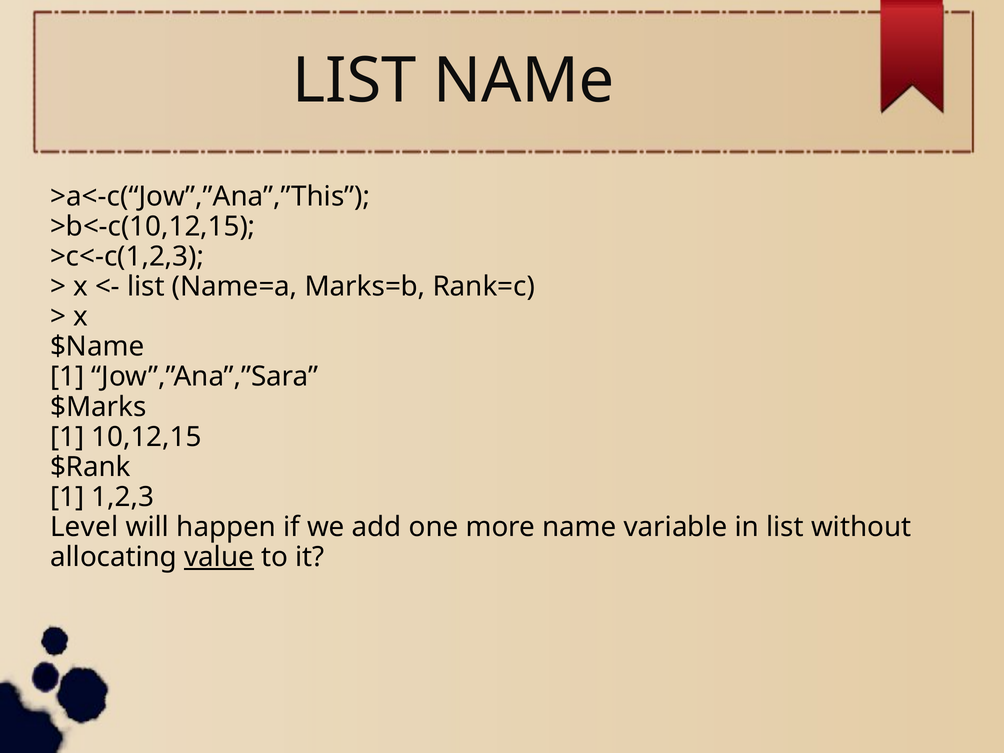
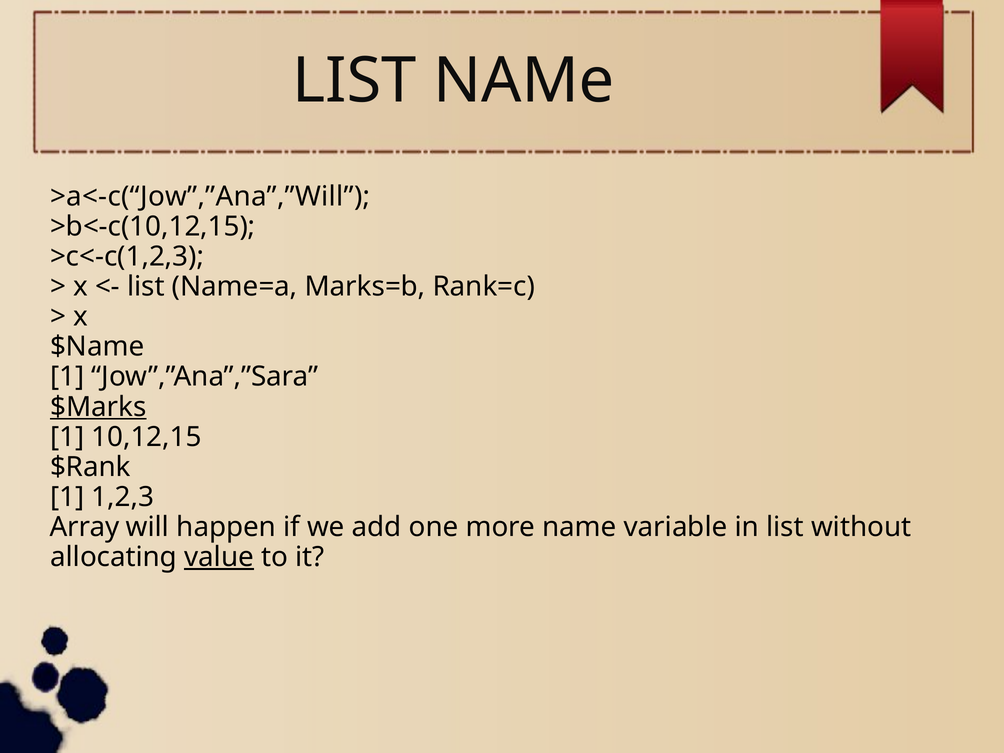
>a<-c(“Jow”,”Ana”,”This: >a<-c(“Jow”,”Ana”,”This -> >a<-c(“Jow”,”Ana”,”Will
$Marks underline: none -> present
Level: Level -> Array
